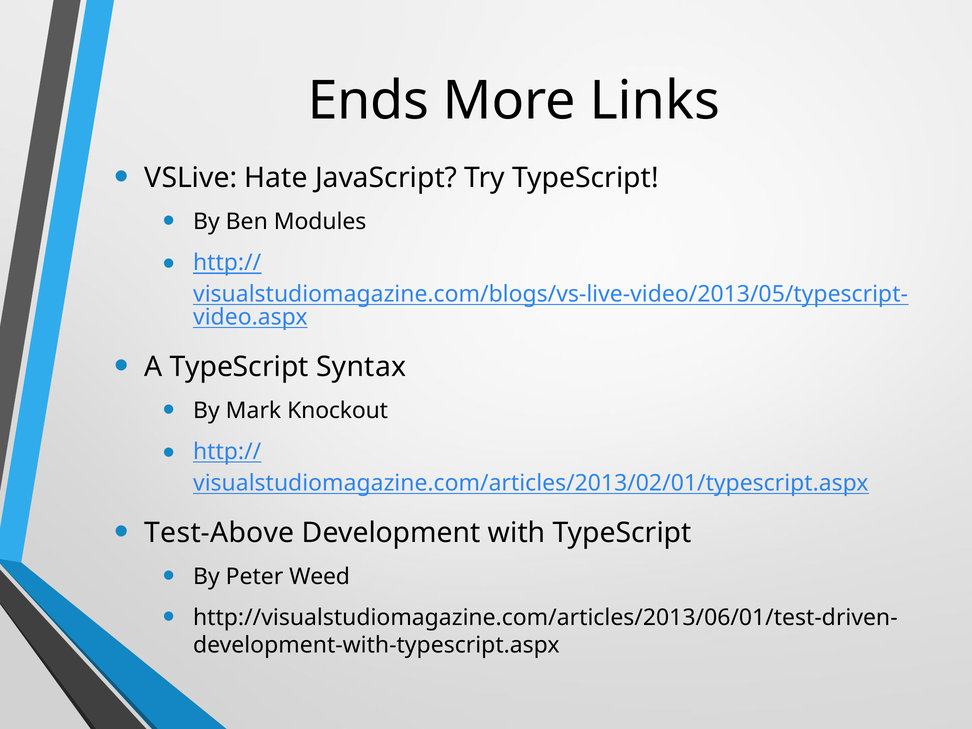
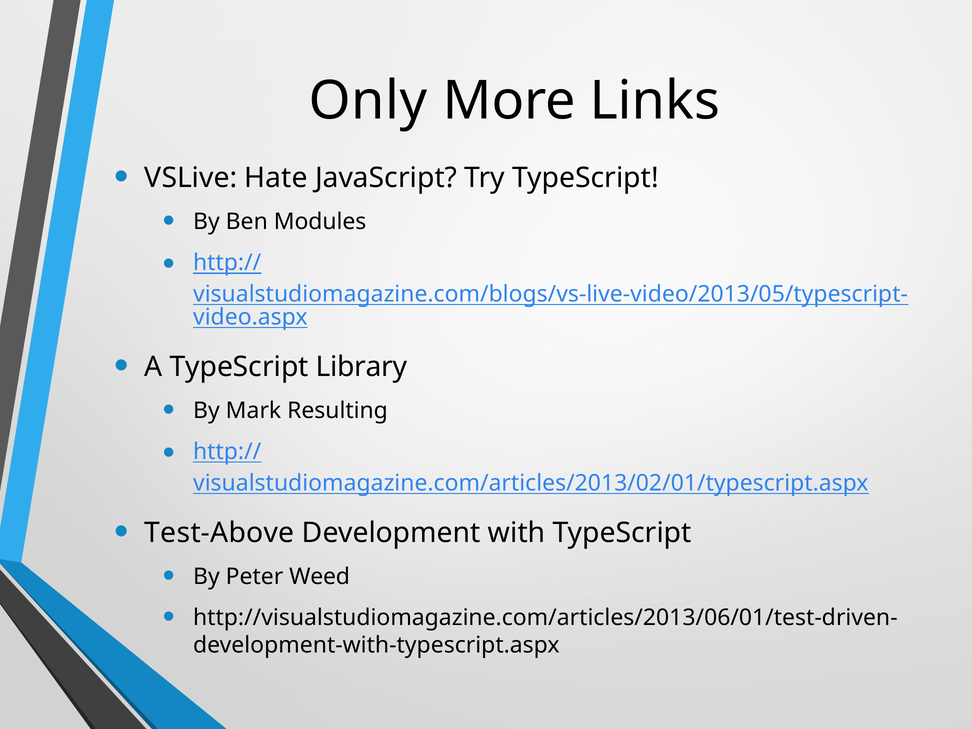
Ends: Ends -> Only
Syntax: Syntax -> Library
Knockout: Knockout -> Resulting
